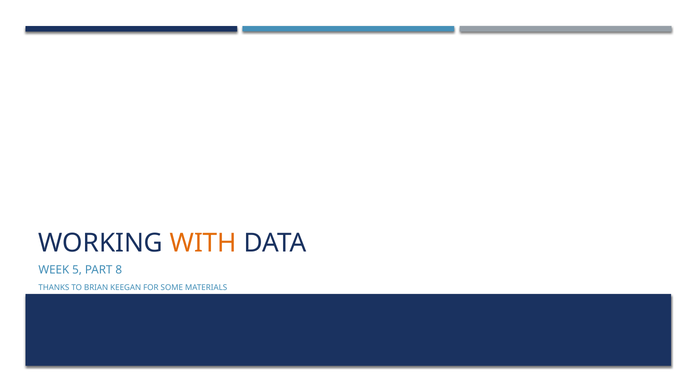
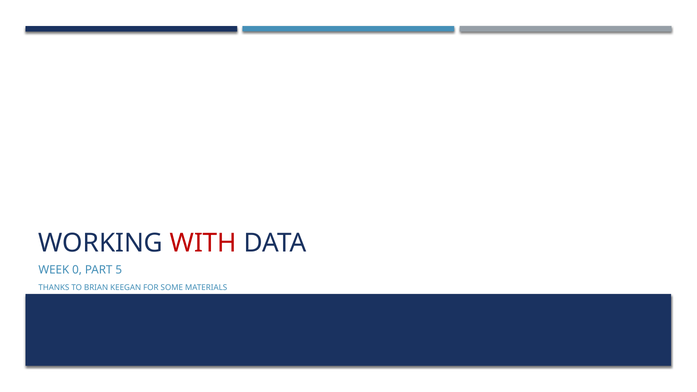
WITH colour: orange -> red
5: 5 -> 0
8: 8 -> 5
